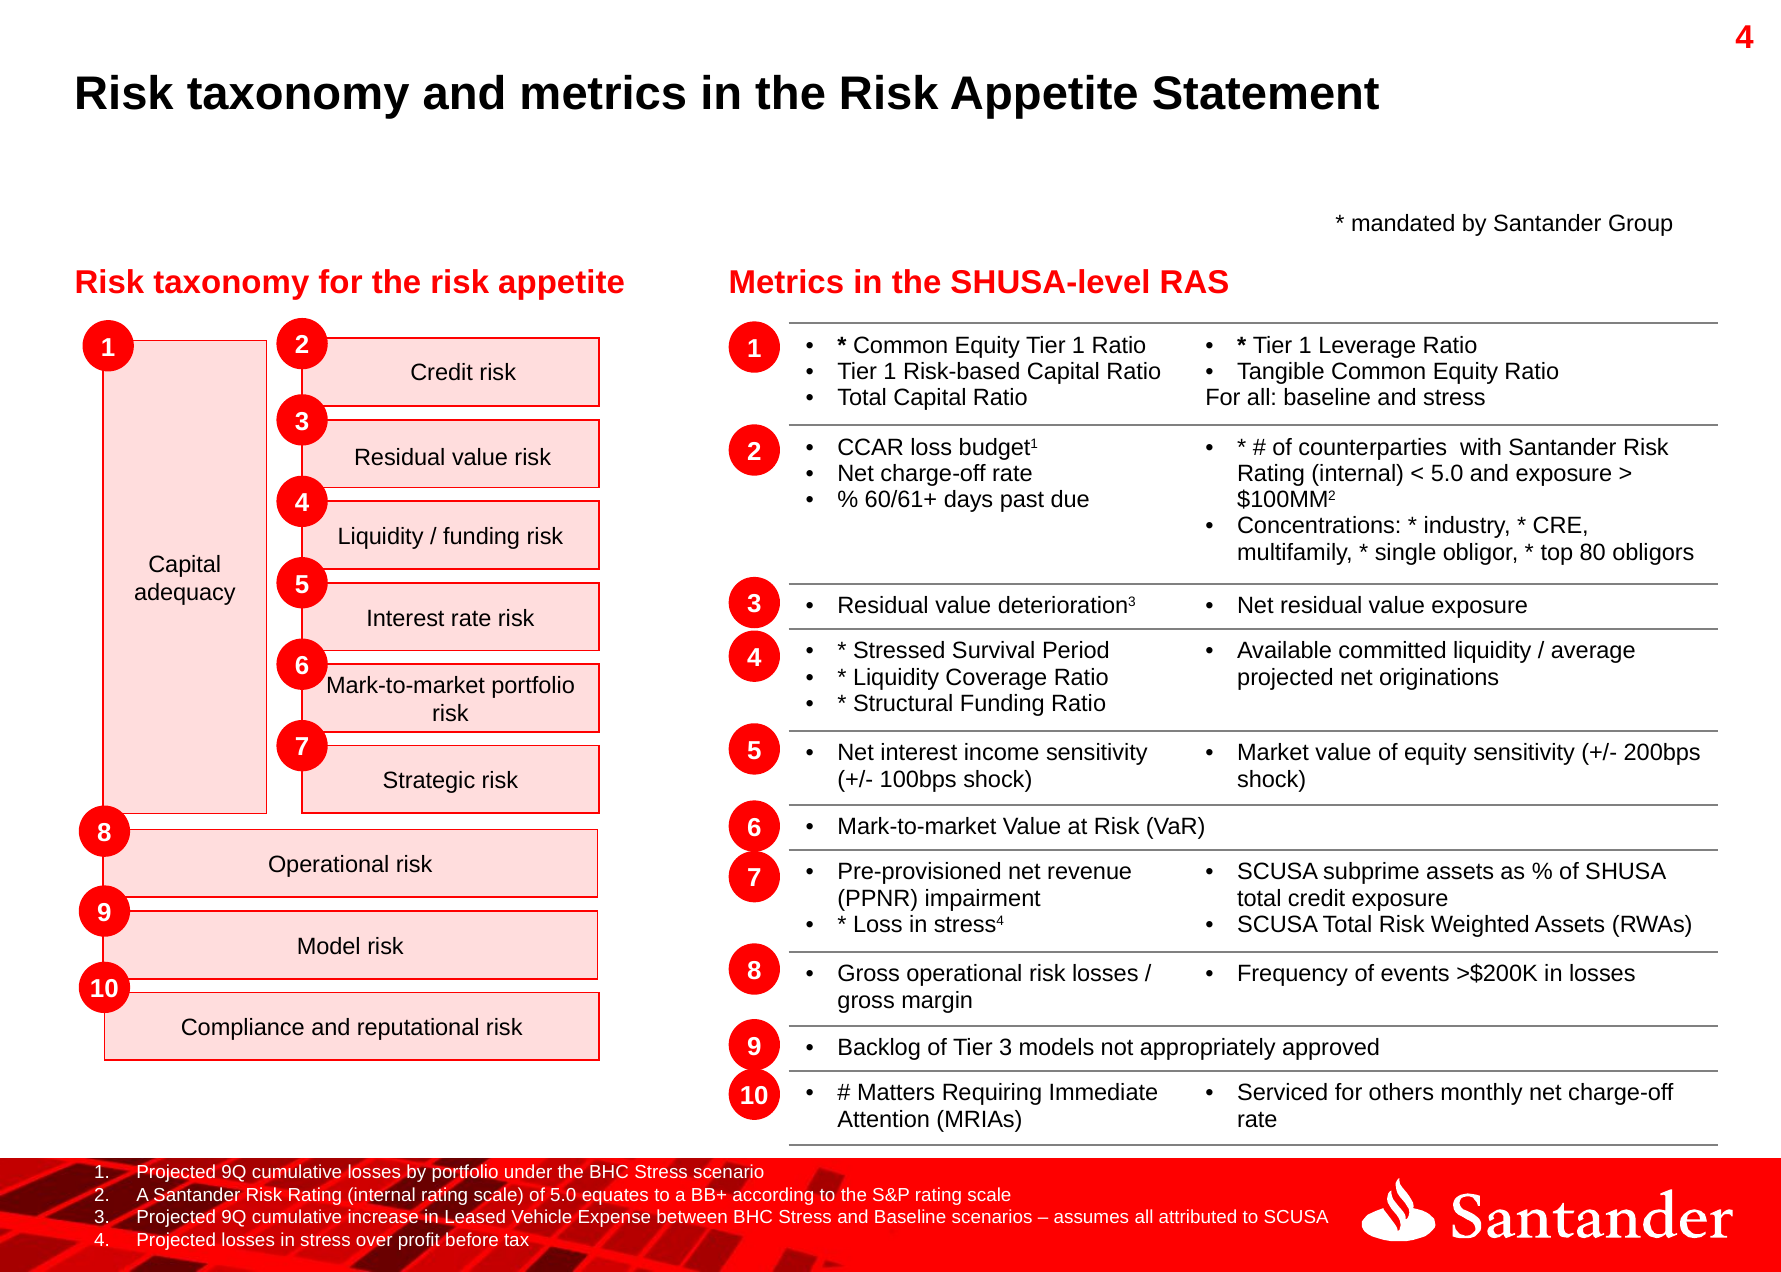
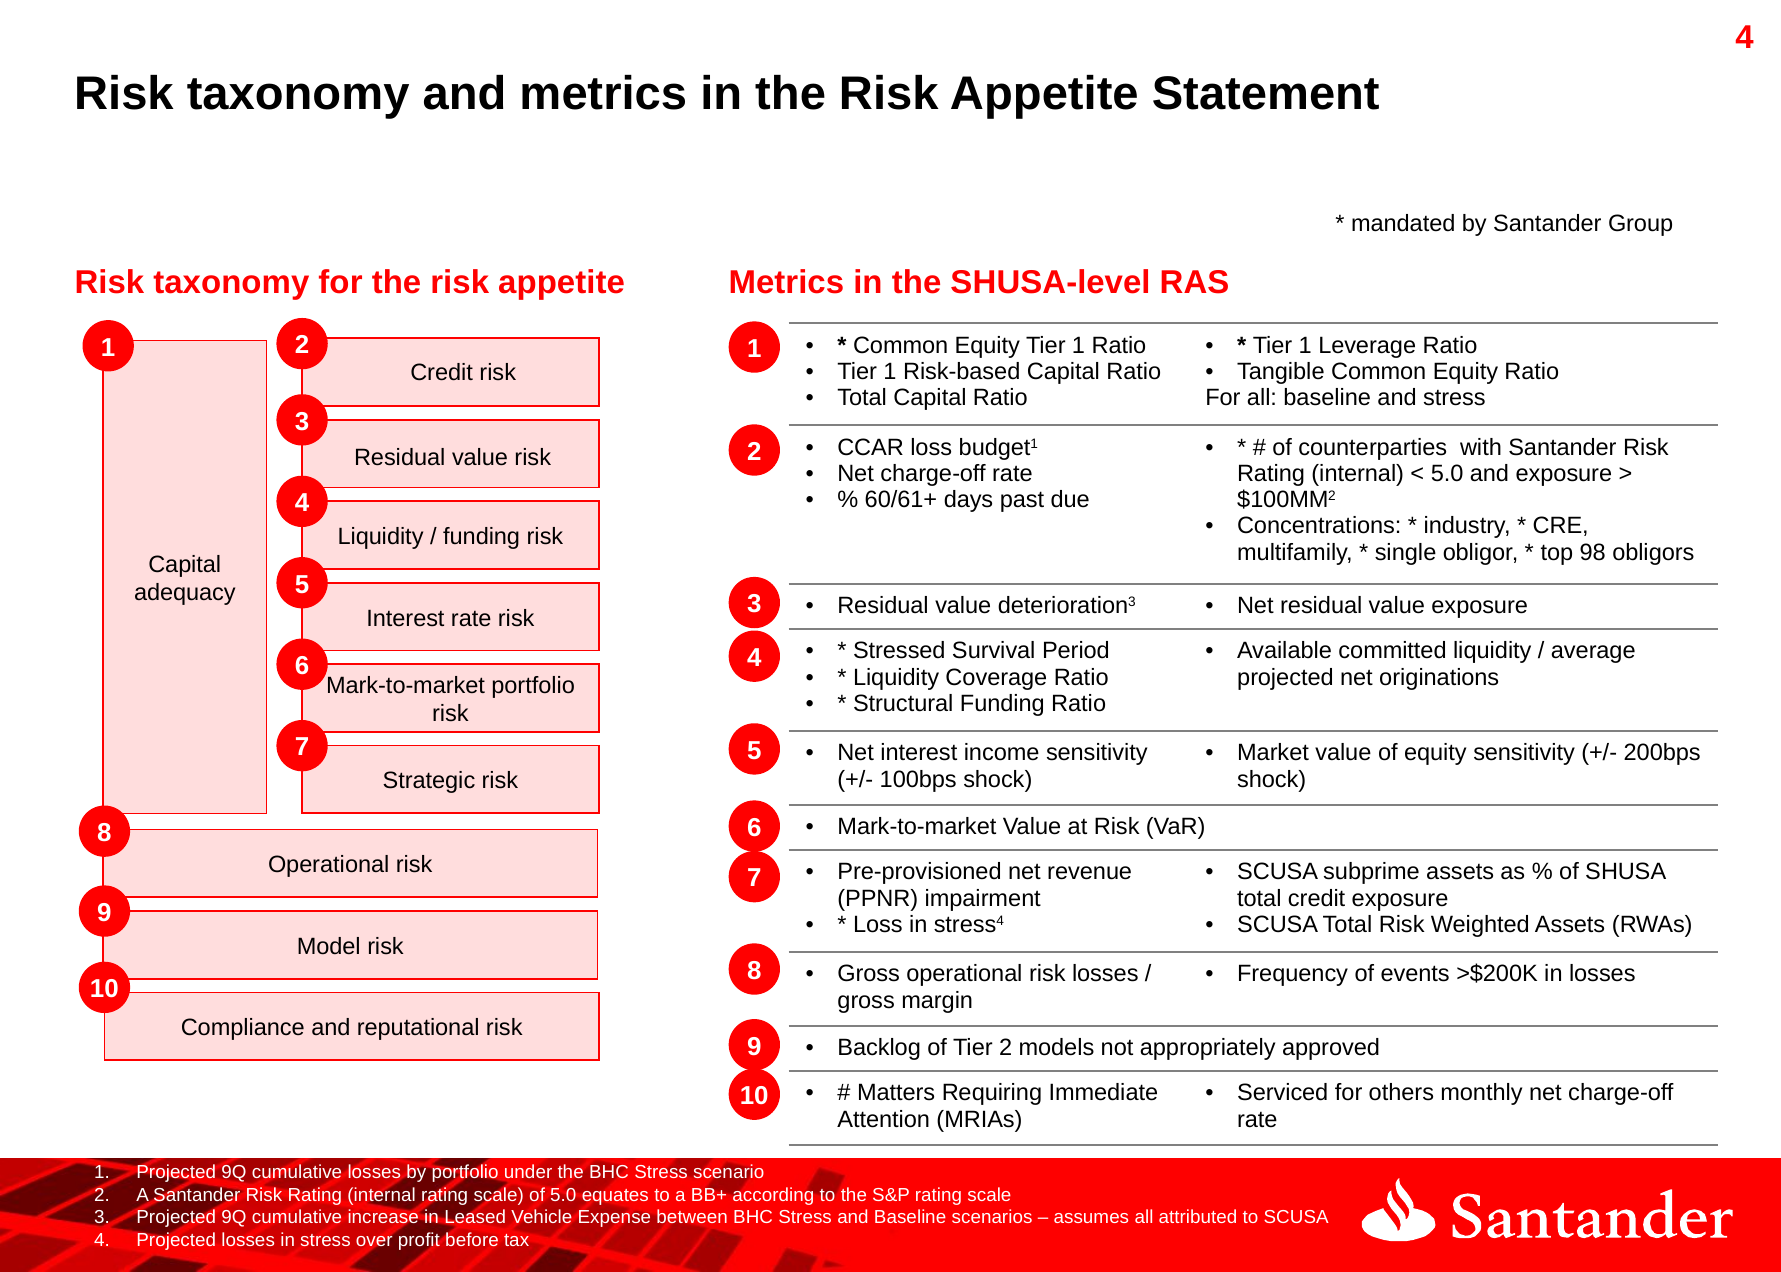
80: 80 -> 98
Tier 3: 3 -> 2
